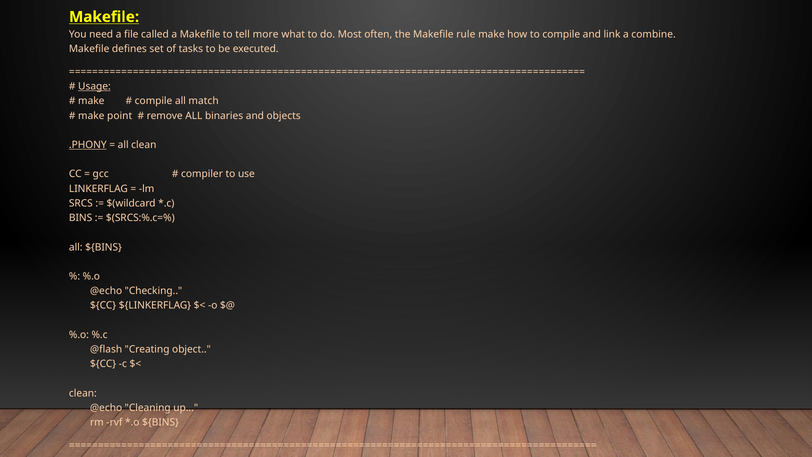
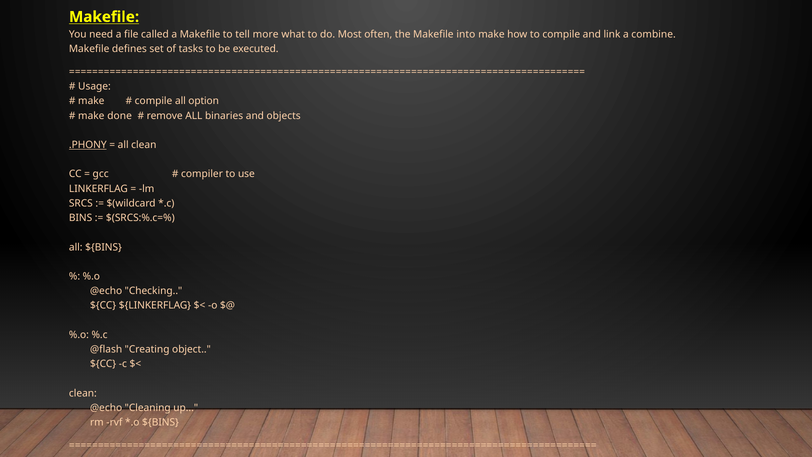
rule: rule -> into
Usage underline: present -> none
match: match -> option
point: point -> done
